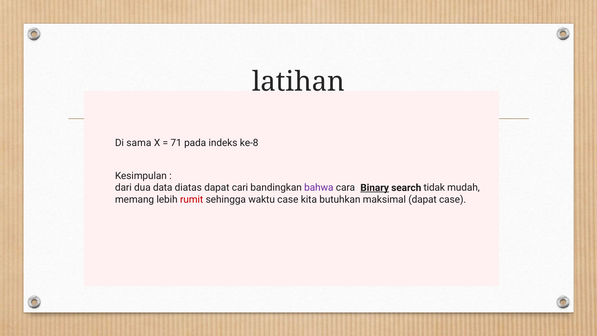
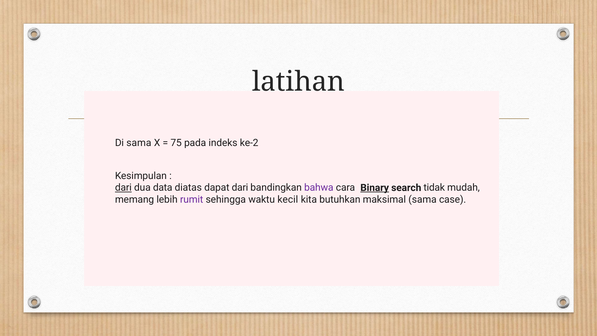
71: 71 -> 75
ke-8: ke-8 -> ke-2
dari at (123, 188) underline: none -> present
dapat cari: cari -> dari
rumit colour: red -> purple
waktu case: case -> kecil
maksimal dapat: dapat -> sama
